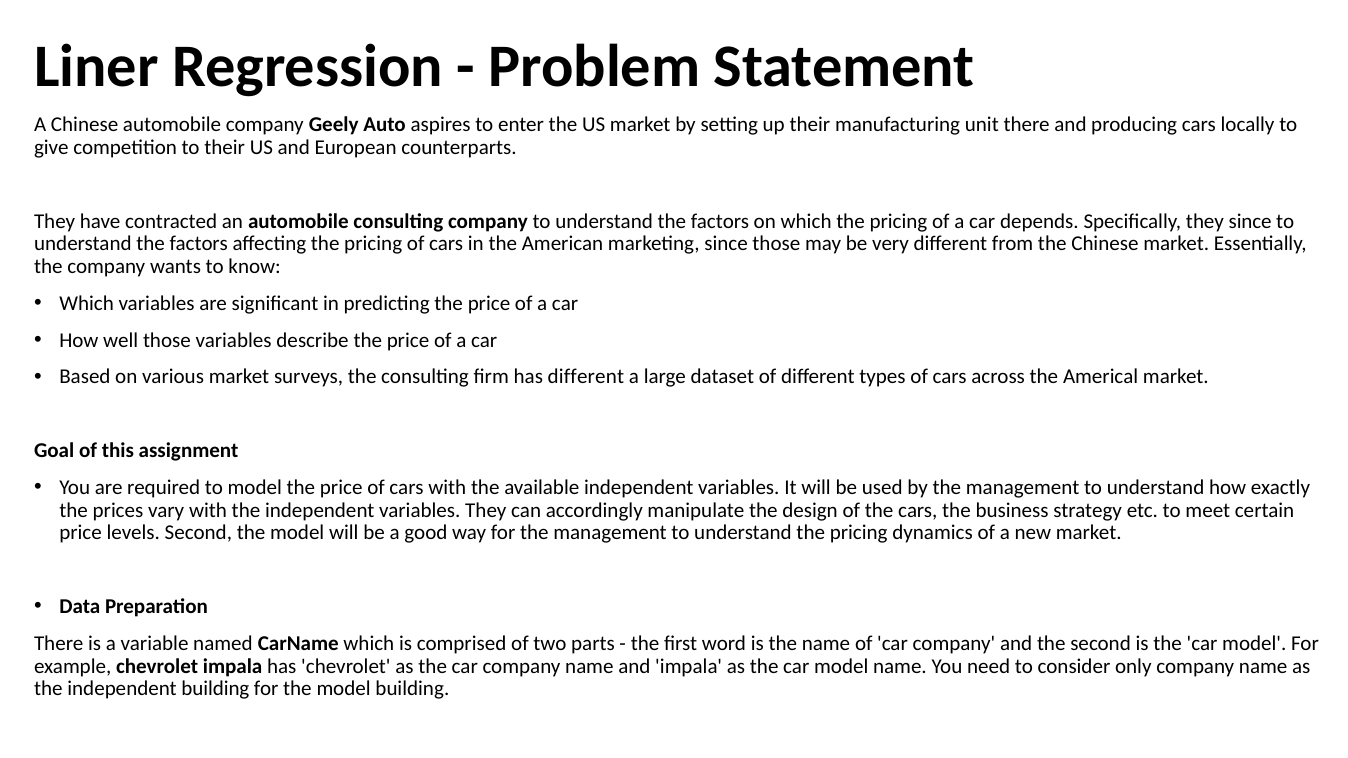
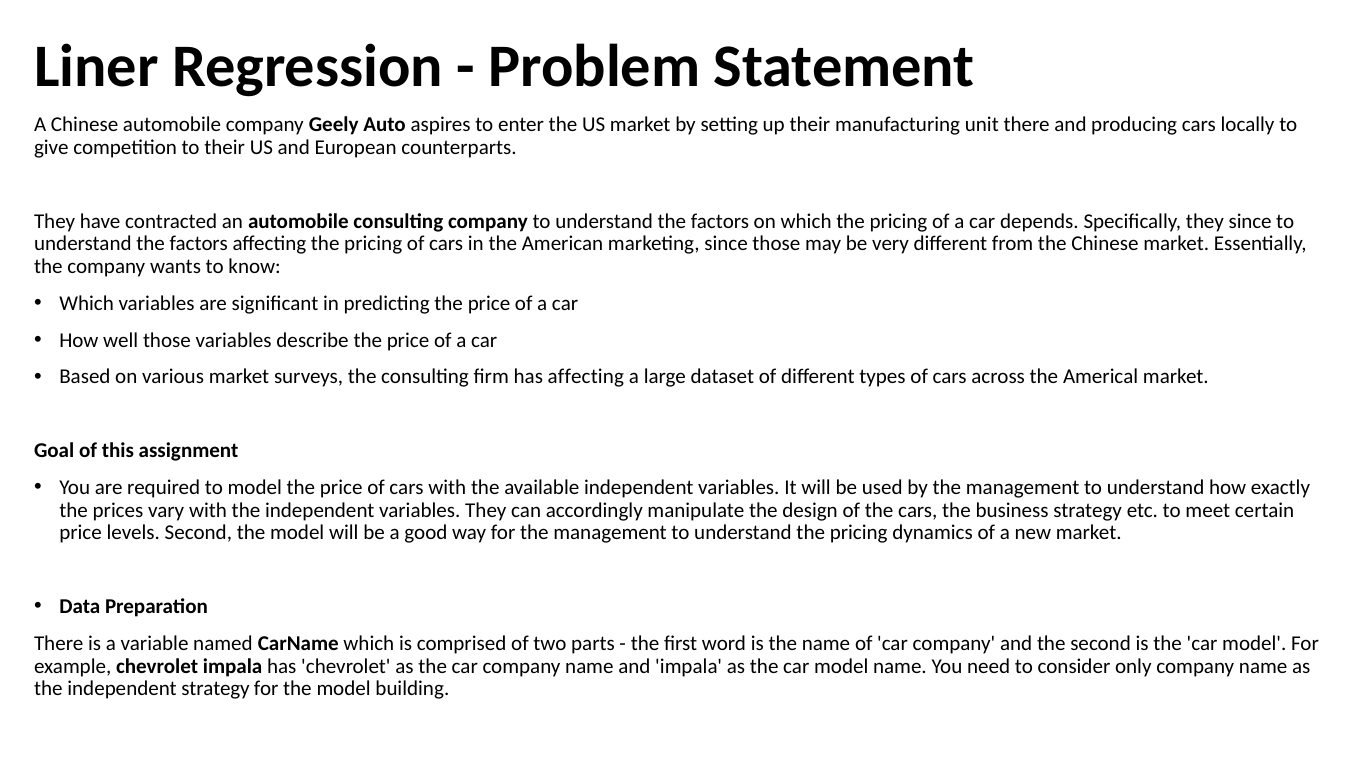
has different: different -> affecting
independent building: building -> strategy
